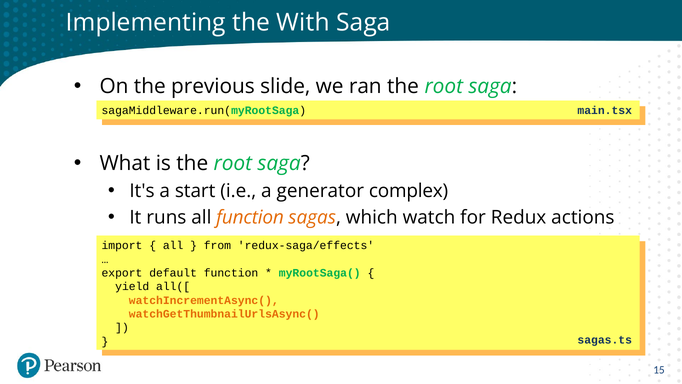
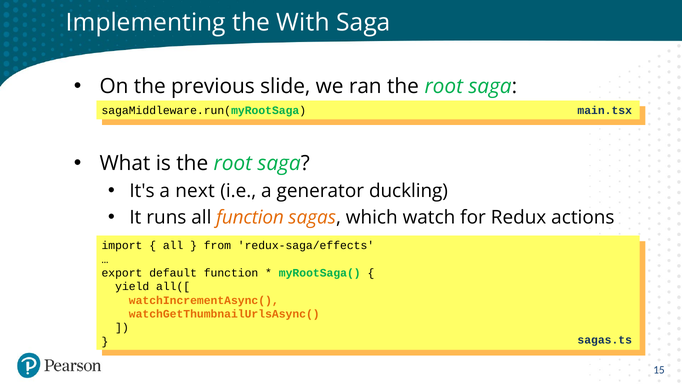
start: start -> next
complex: complex -> duckling
